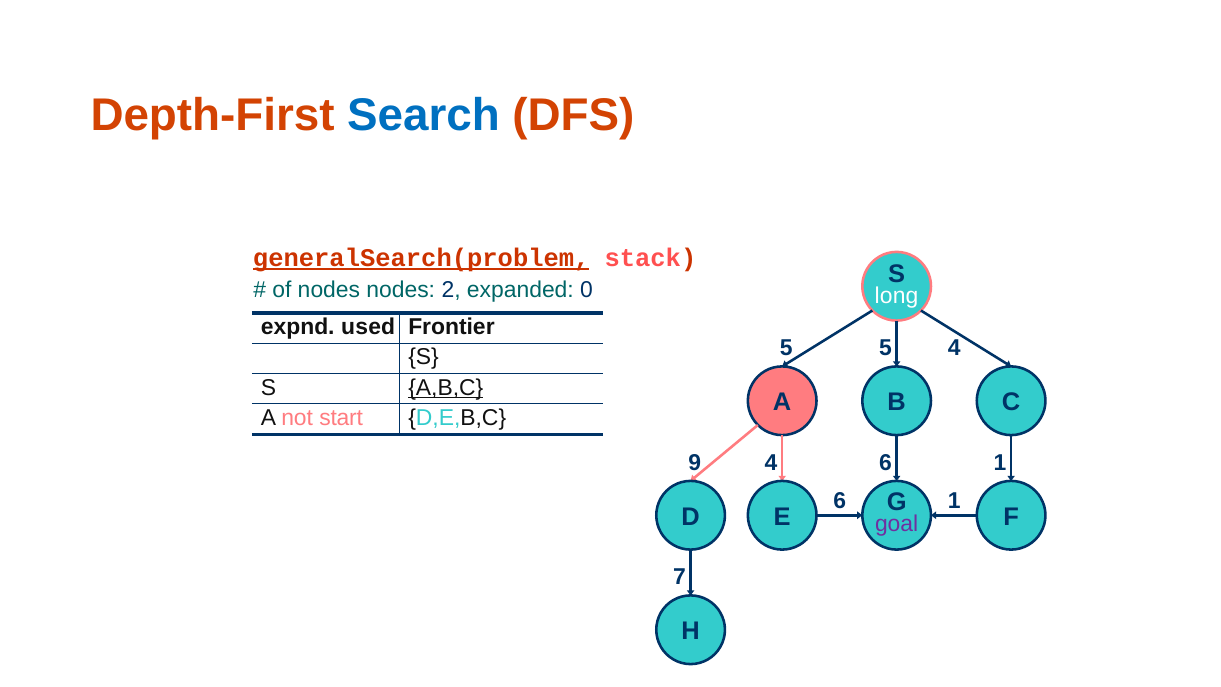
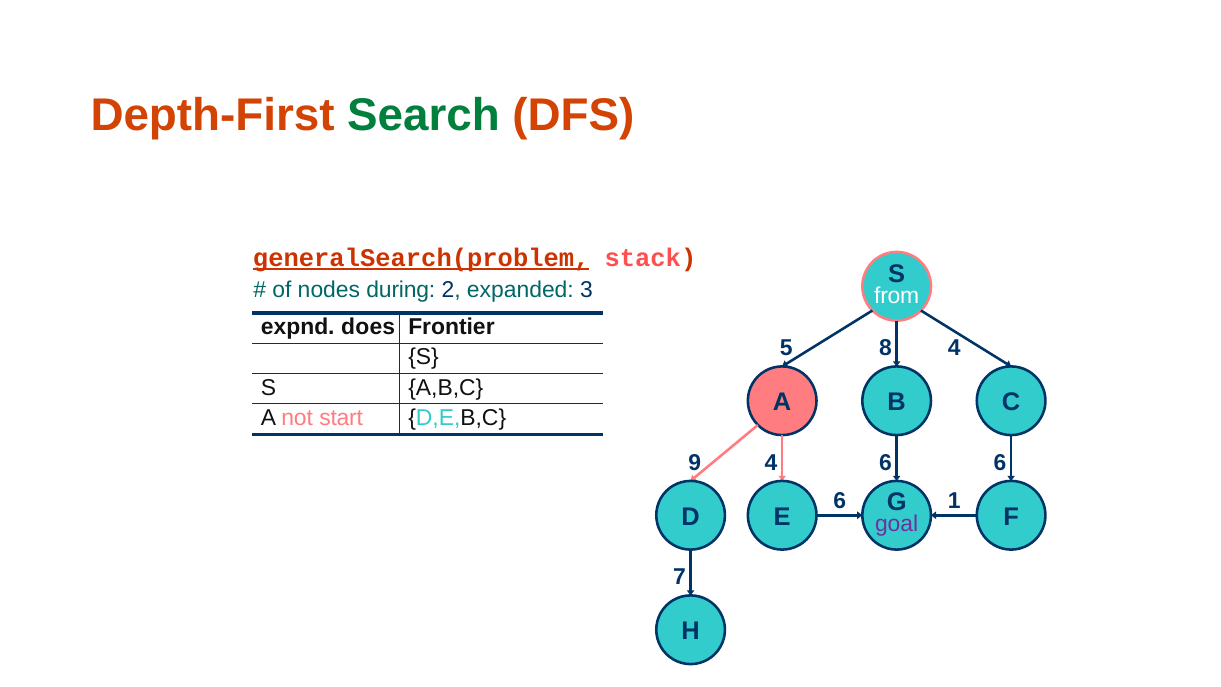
Search colour: blue -> green
nodes nodes: nodes -> during
0: 0 -> 3
long: long -> from
used: used -> does
5 5: 5 -> 8
A,B,C underline: present -> none
6 1: 1 -> 6
